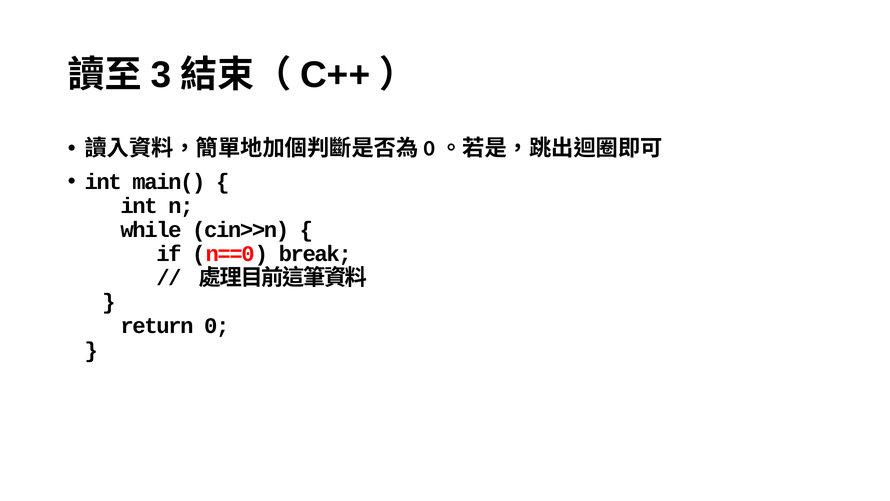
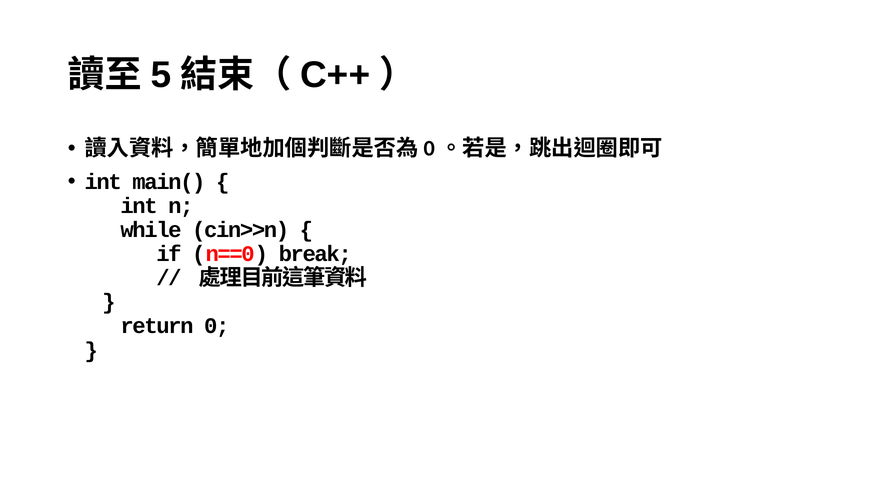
3: 3 -> 5
